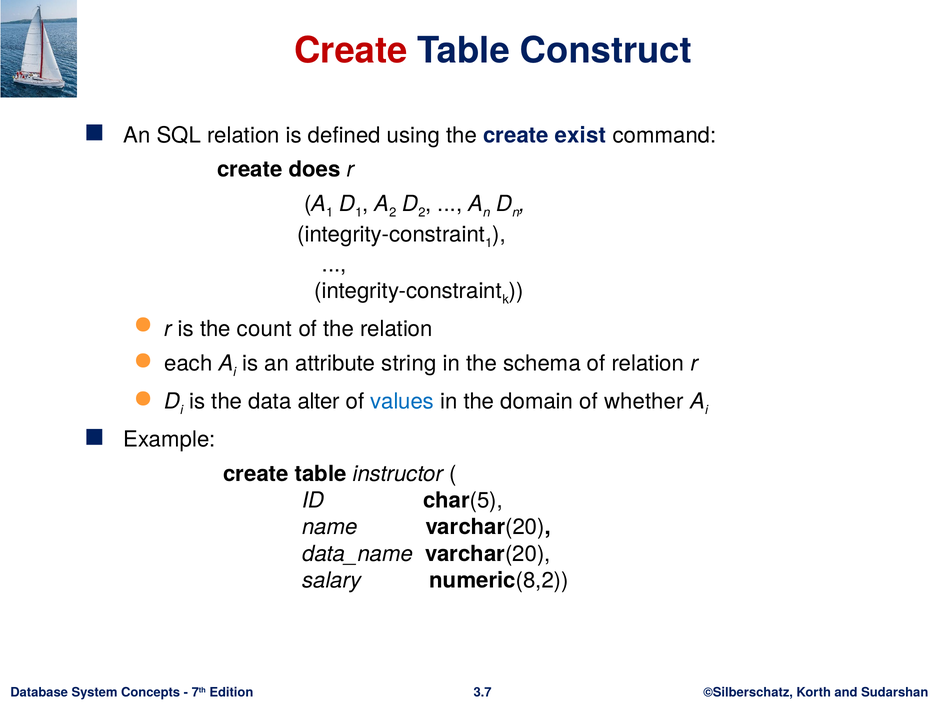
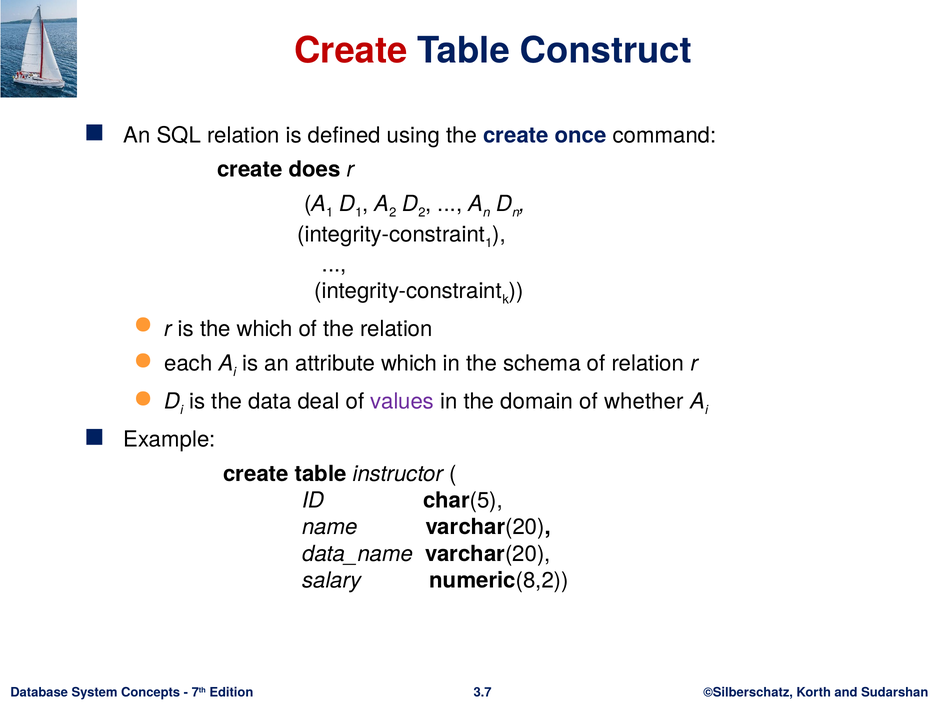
exist: exist -> once
the count: count -> which
attribute string: string -> which
alter: alter -> deal
values colour: blue -> purple
